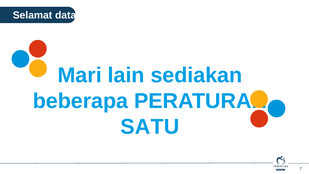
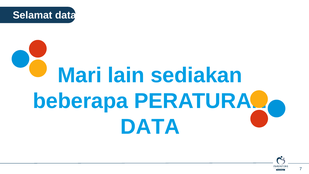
SATU: SATU -> DATA
